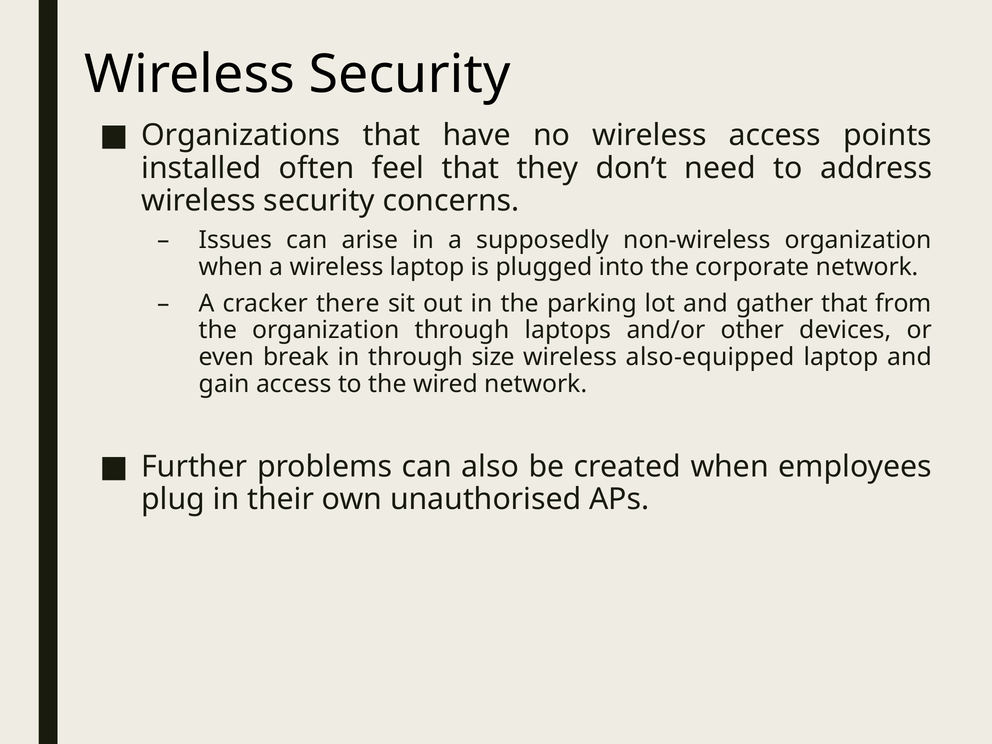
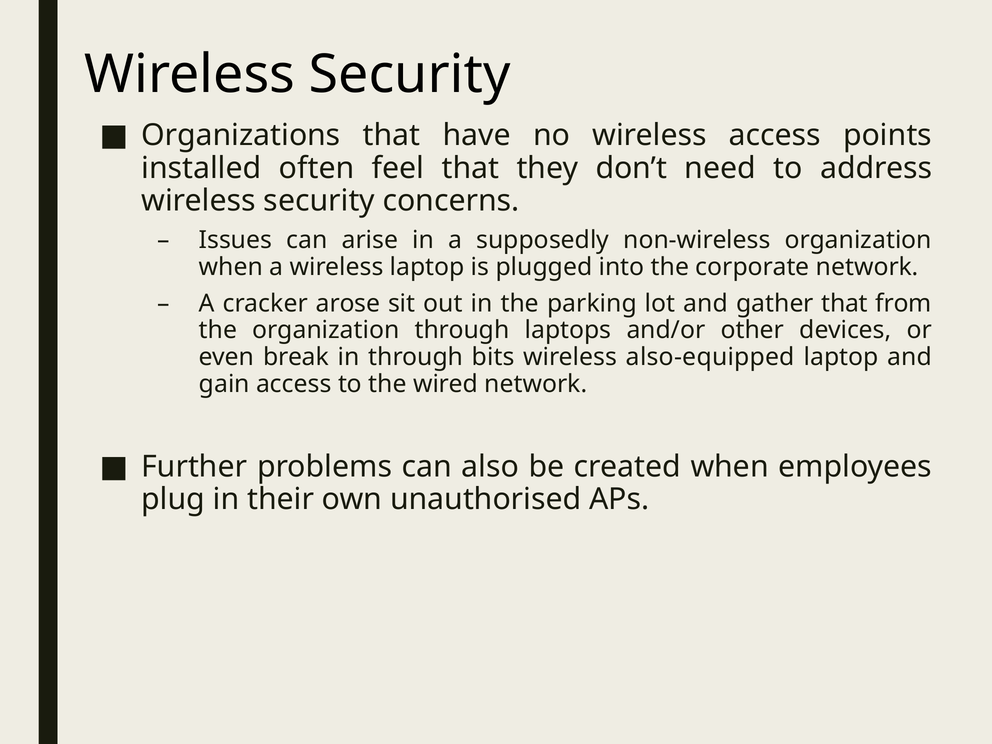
there: there -> arose
size: size -> bits
